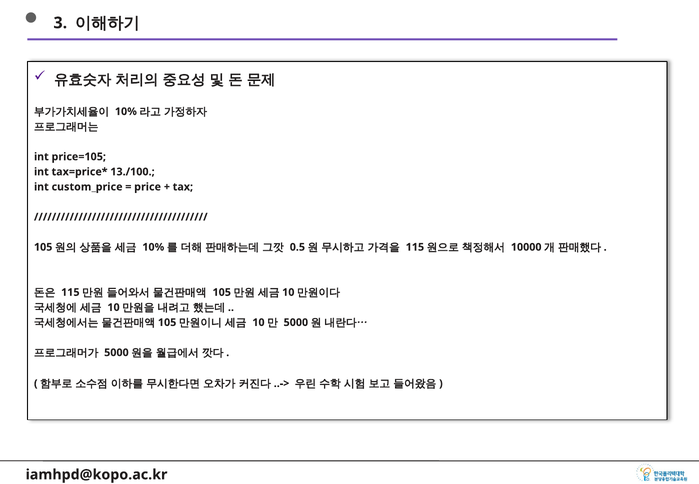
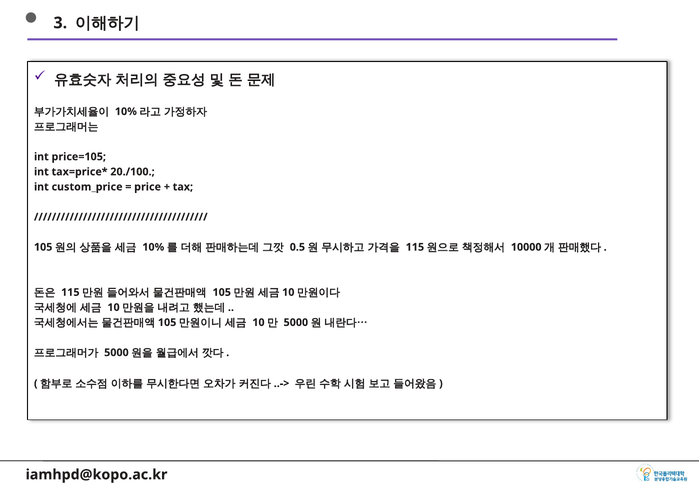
13./100: 13./100 -> 20./100
